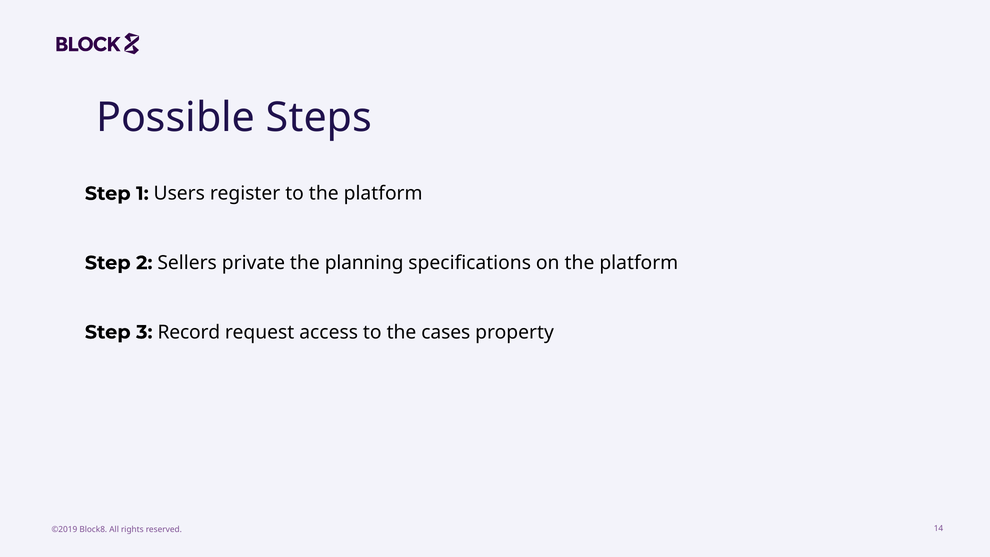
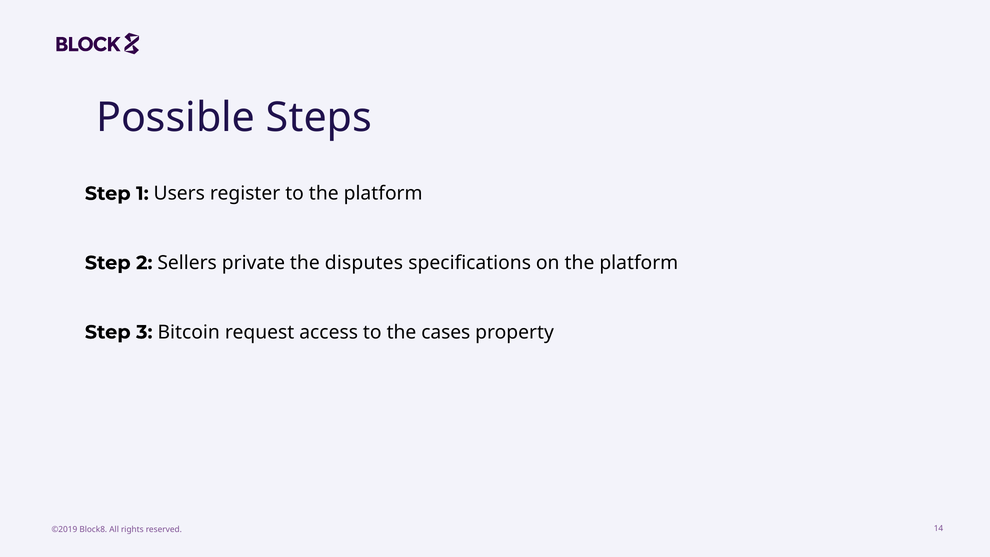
planning: planning -> disputes
Record: Record -> Bitcoin
